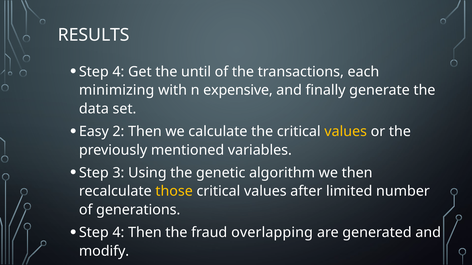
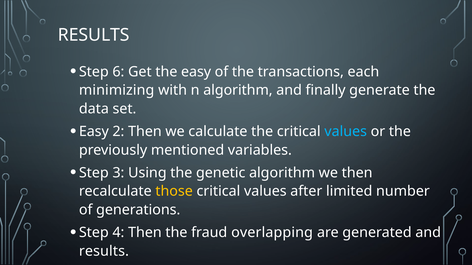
4 at (118, 72): 4 -> 6
the until: until -> easy
n expensive: expensive -> algorithm
values at (346, 132) colour: yellow -> light blue
modify at (104, 252): modify -> results
